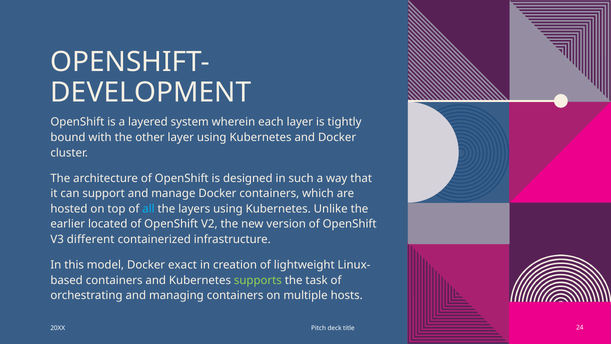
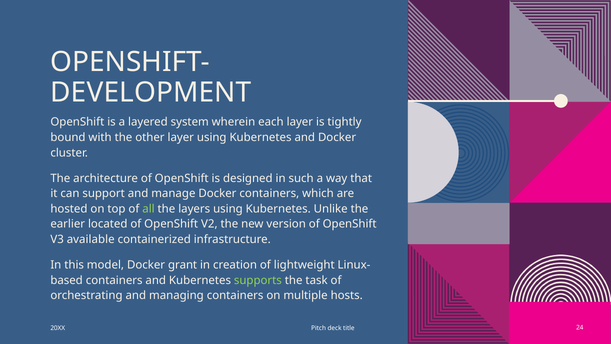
all colour: light blue -> light green
different: different -> available
exact: exact -> grant
